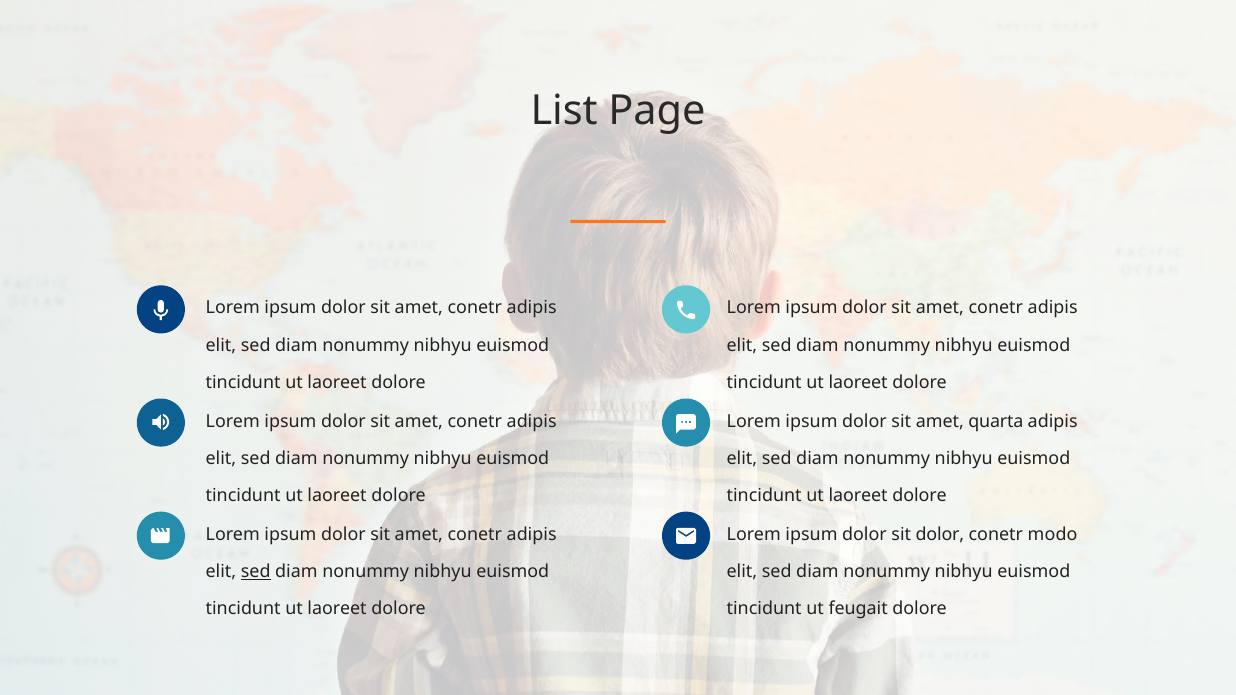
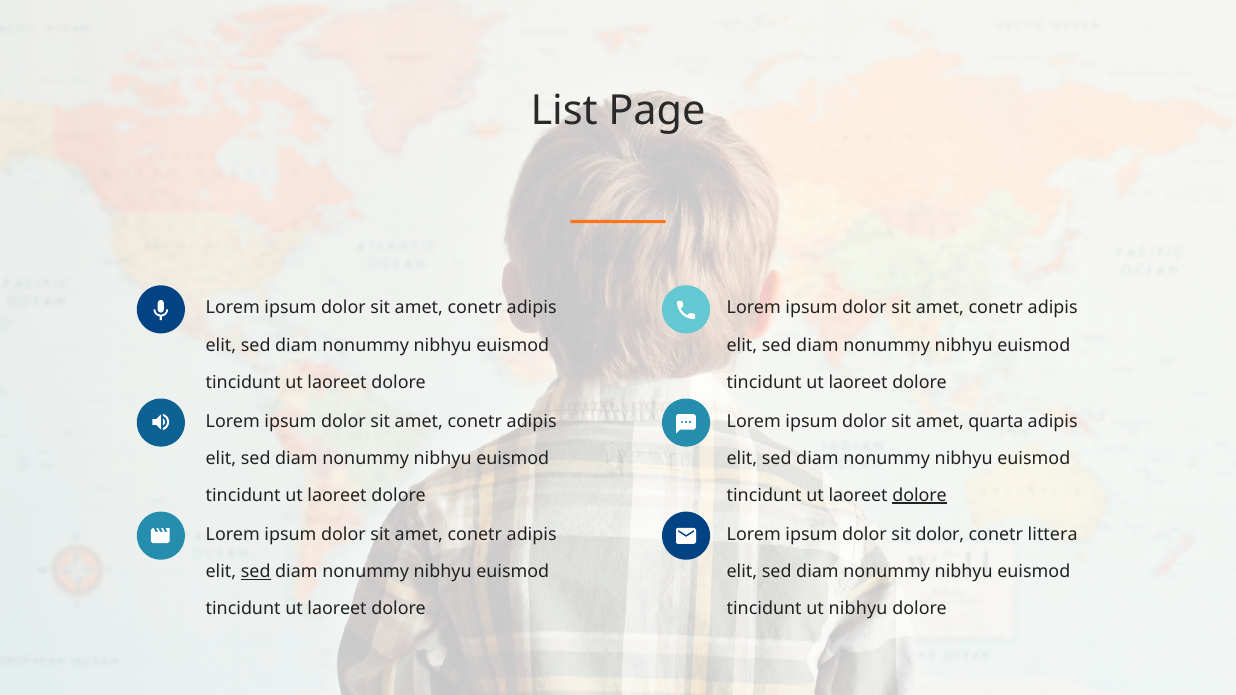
dolore at (920, 495) underline: none -> present
modo: modo -> littera
ut feugait: feugait -> nibhyu
